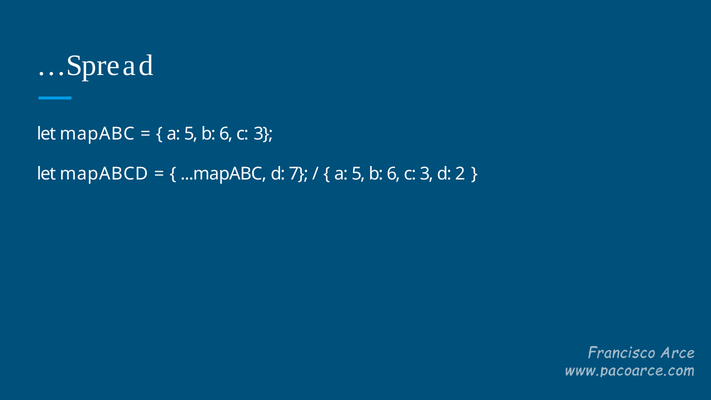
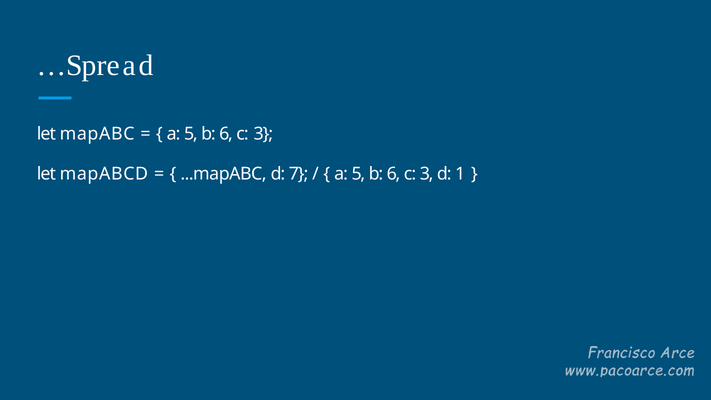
2: 2 -> 1
